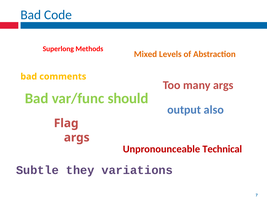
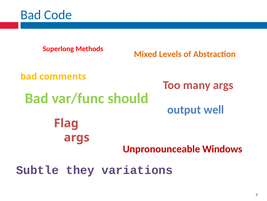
also: also -> well
Technical: Technical -> Windows
